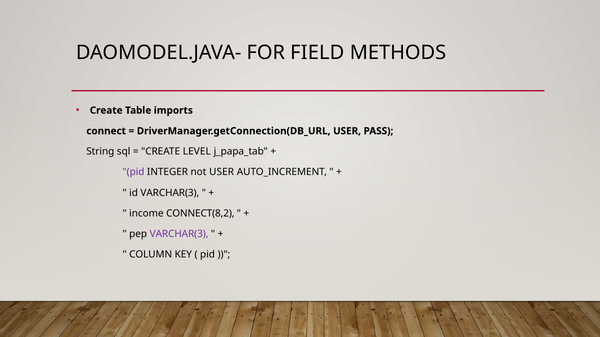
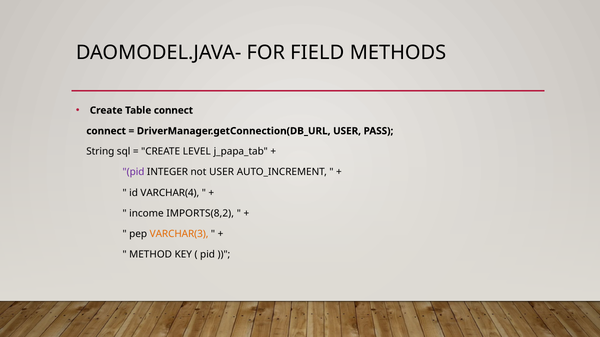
Table imports: imports -> connect
id VARCHAR(3: VARCHAR(3 -> VARCHAR(4
CONNECT(8,2: CONNECT(8,2 -> IMPORTS(8,2
VARCHAR(3 at (179, 234) colour: purple -> orange
COLUMN: COLUMN -> METHOD
